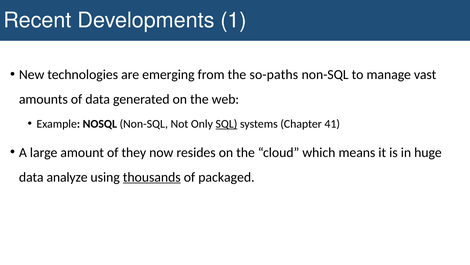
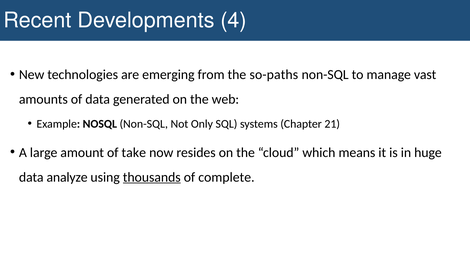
1: 1 -> 4
SQL underline: present -> none
41: 41 -> 21
they: they -> take
packaged: packaged -> complete
